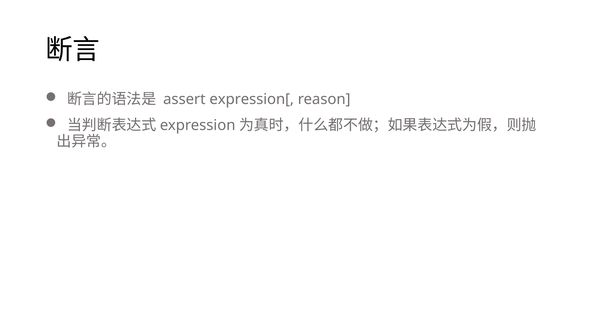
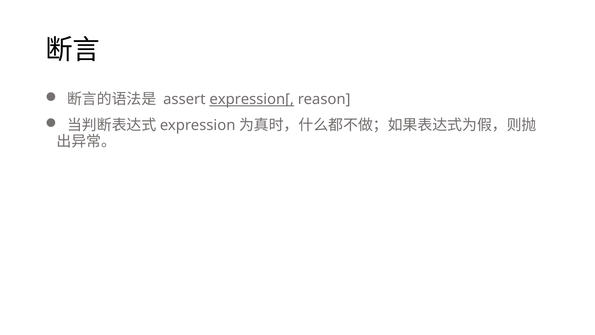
expression[ underline: none -> present
